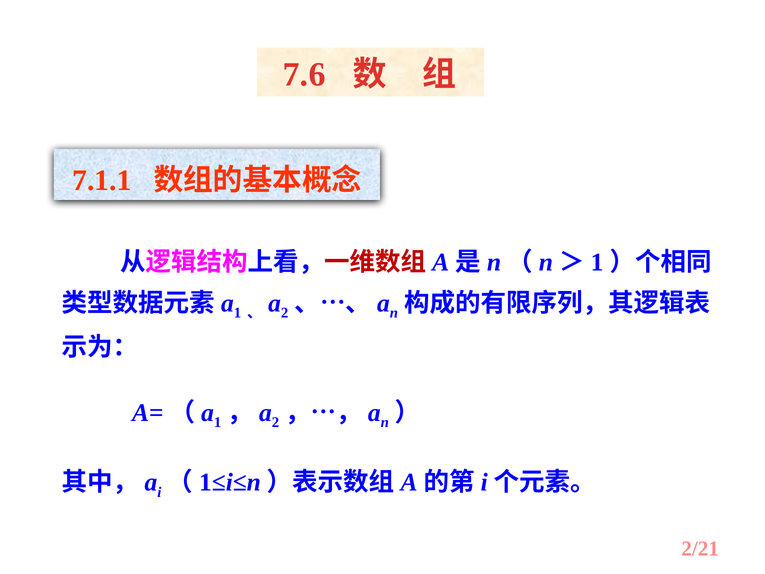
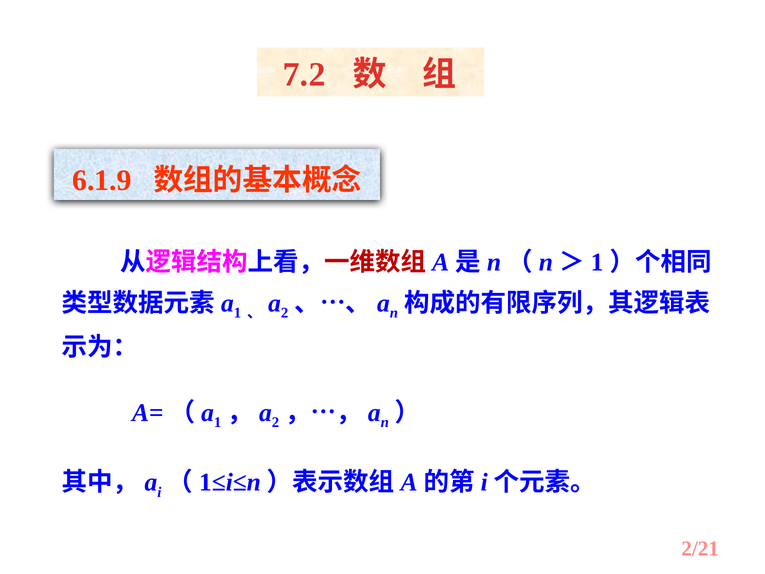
7.6: 7.6 -> 7.2
7.1.1: 7.1.1 -> 6.1.9
